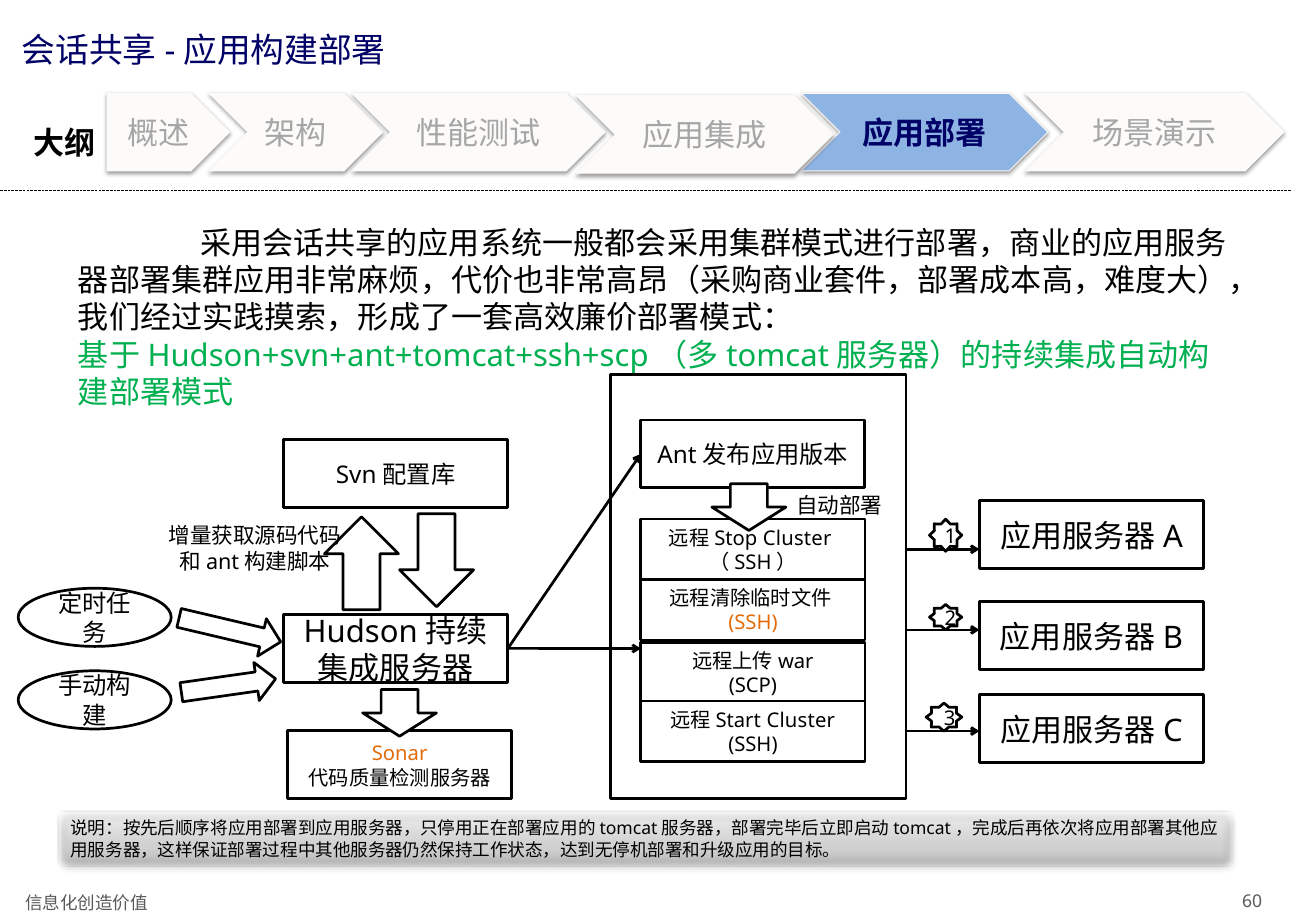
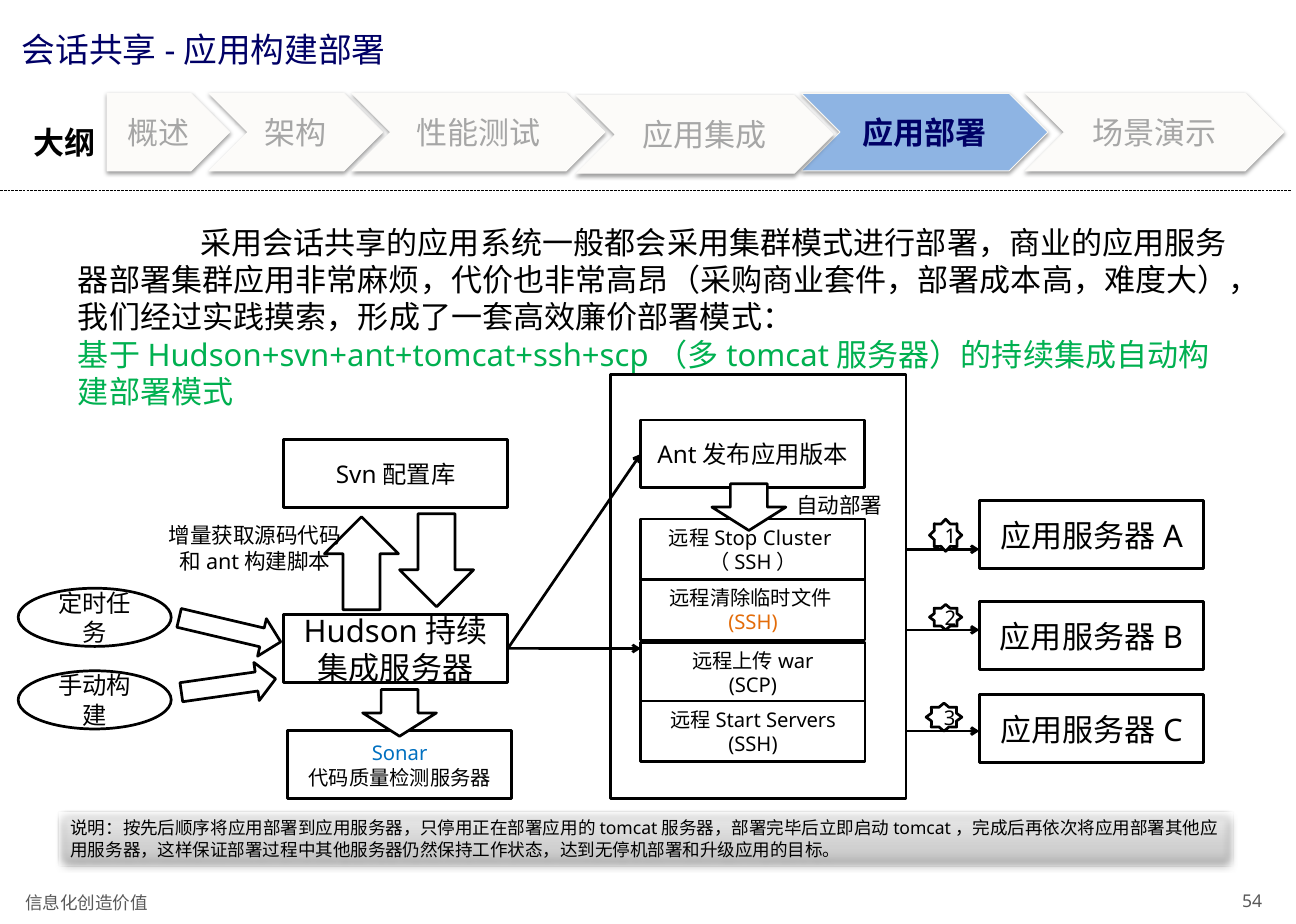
Cluster at (801, 721): Cluster -> Servers
Sonar colour: orange -> blue
60: 60 -> 54
